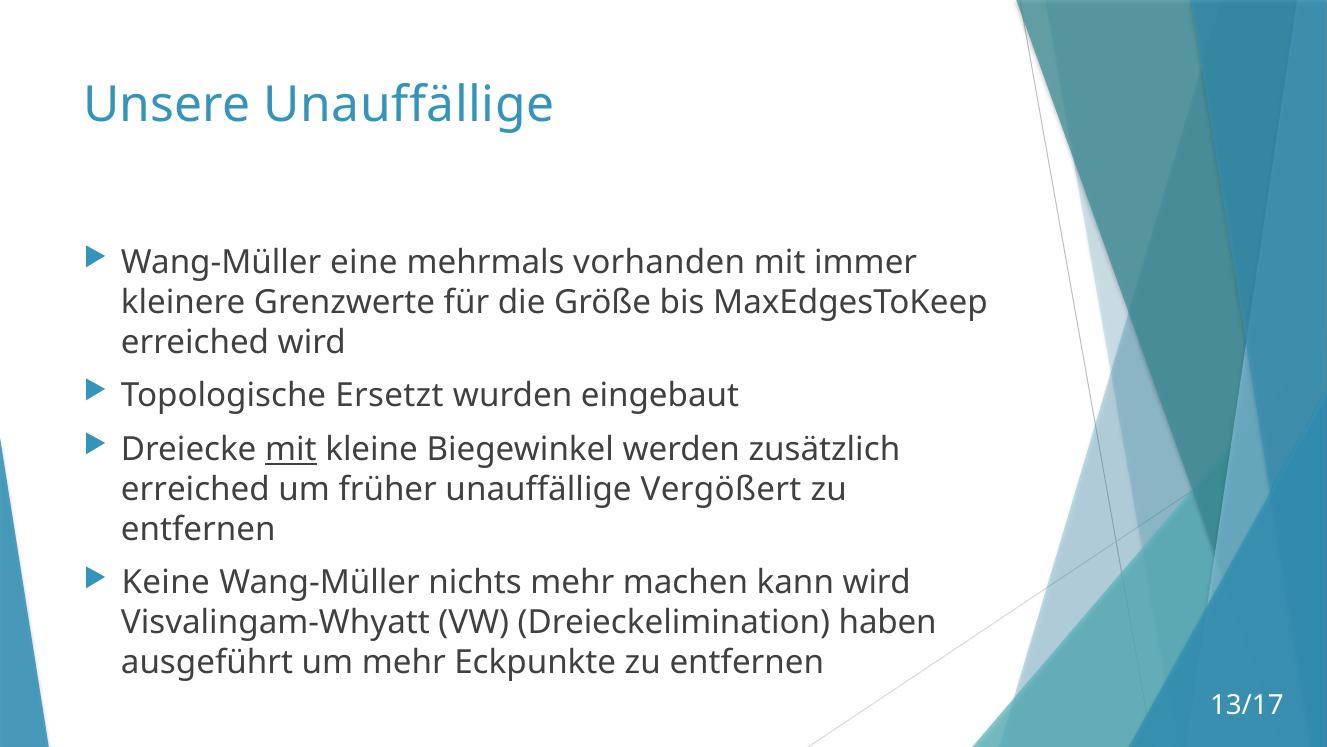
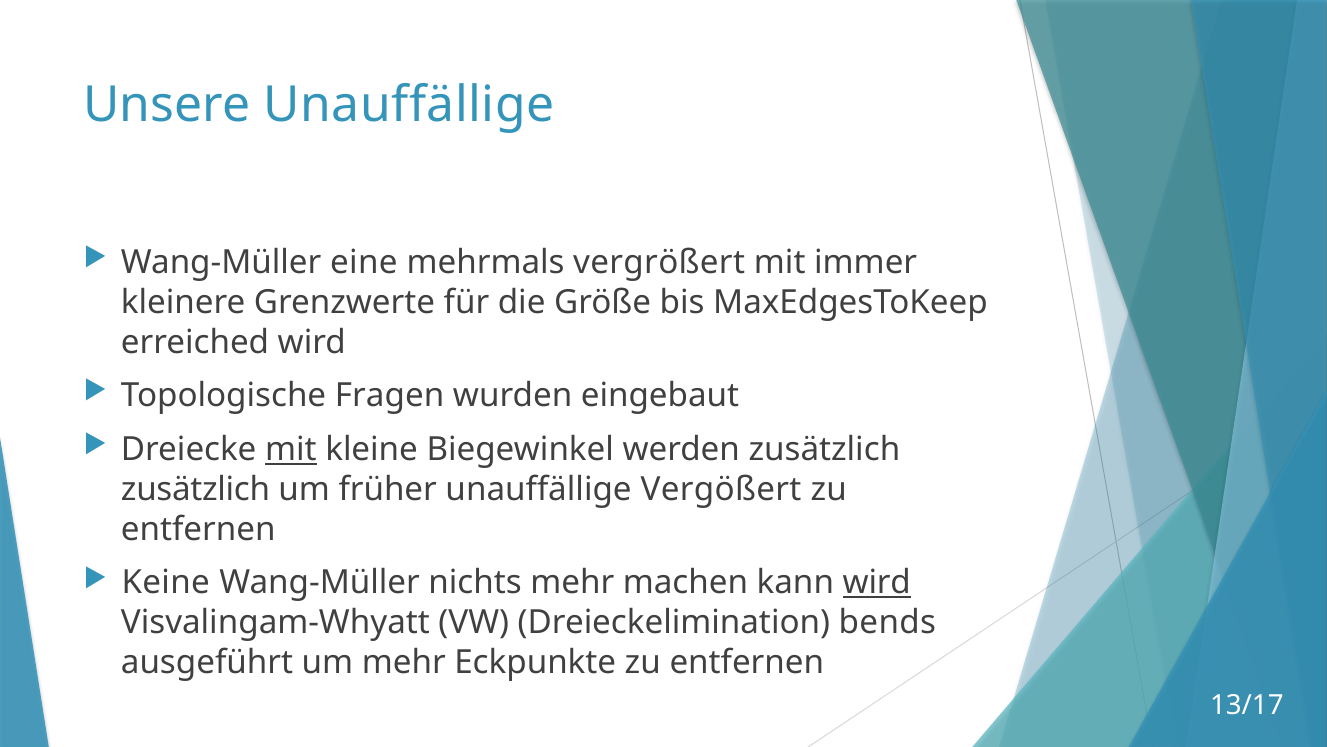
vorhanden: vorhanden -> vergrößert
Ersetzt: Ersetzt -> Fragen
erreiched at (195, 489): erreiched -> zusätzlich
wird at (877, 583) underline: none -> present
haben: haben -> bends
